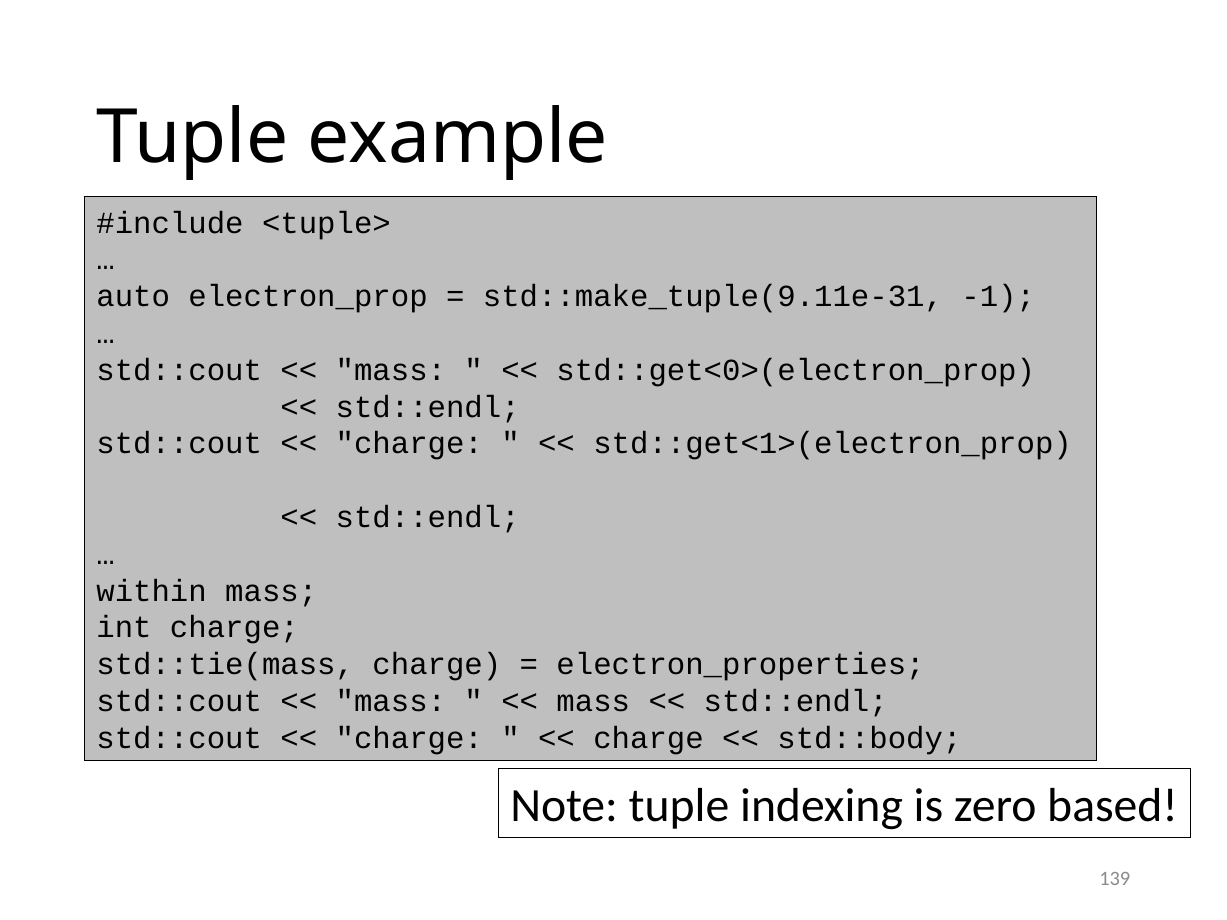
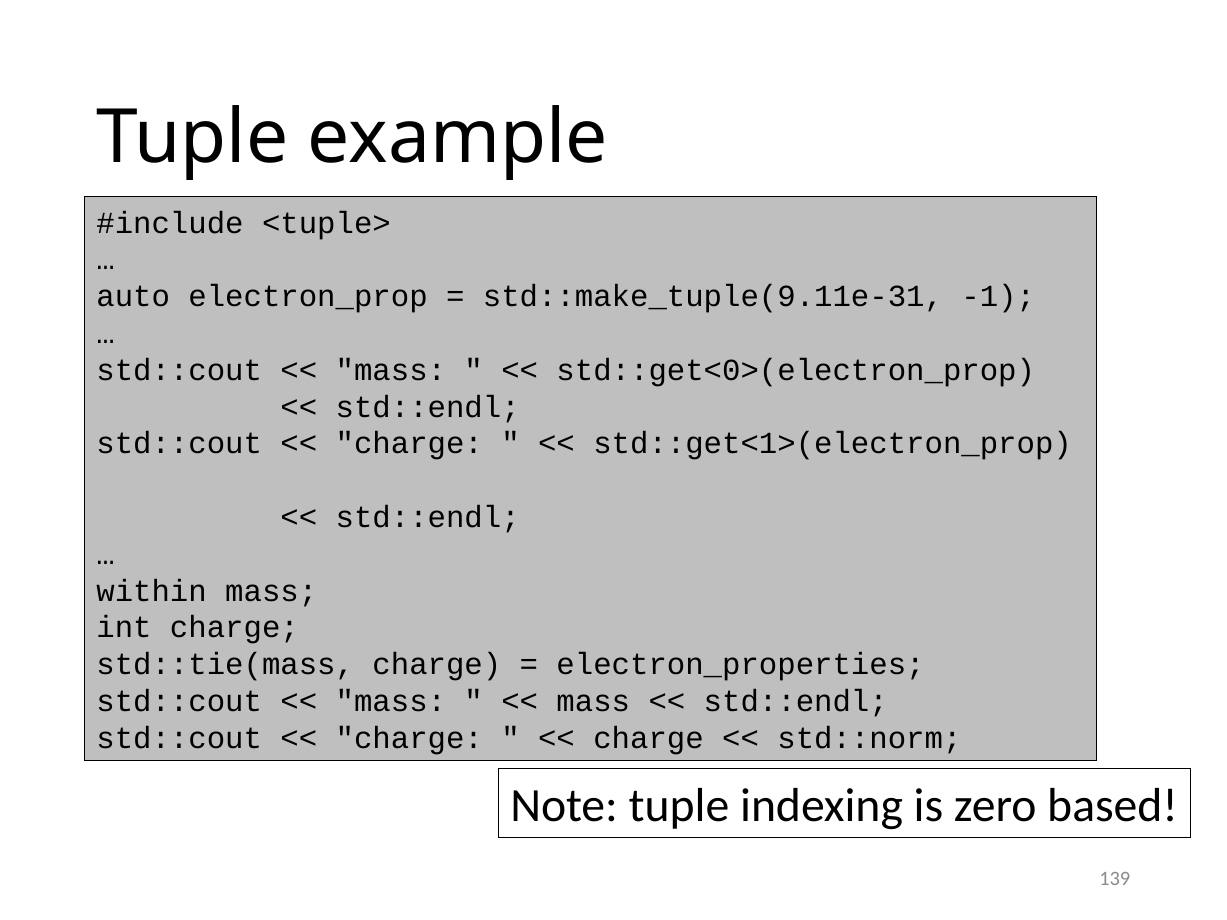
std::body: std::body -> std::norm
